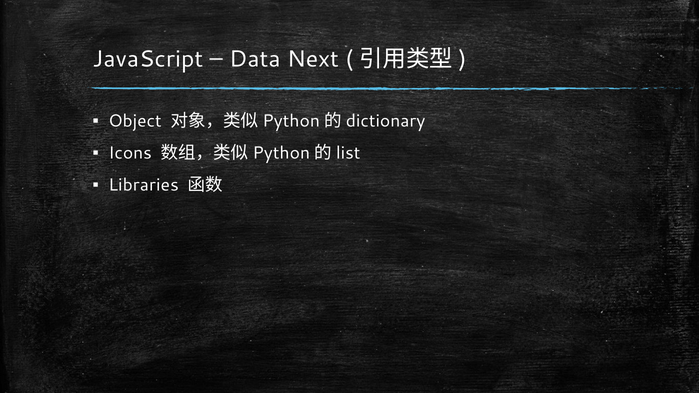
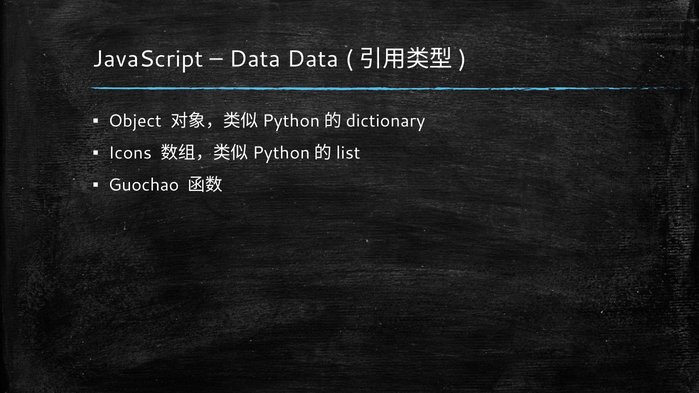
Data Next: Next -> Data
Libraries: Libraries -> Guochao
